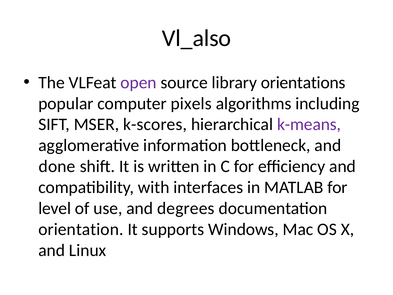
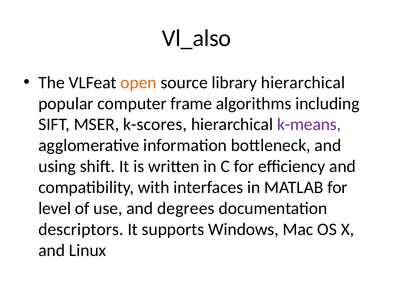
open colour: purple -> orange
library orientations: orientations -> hierarchical
pixels: pixels -> frame
done: done -> using
orientation: orientation -> descriptors
